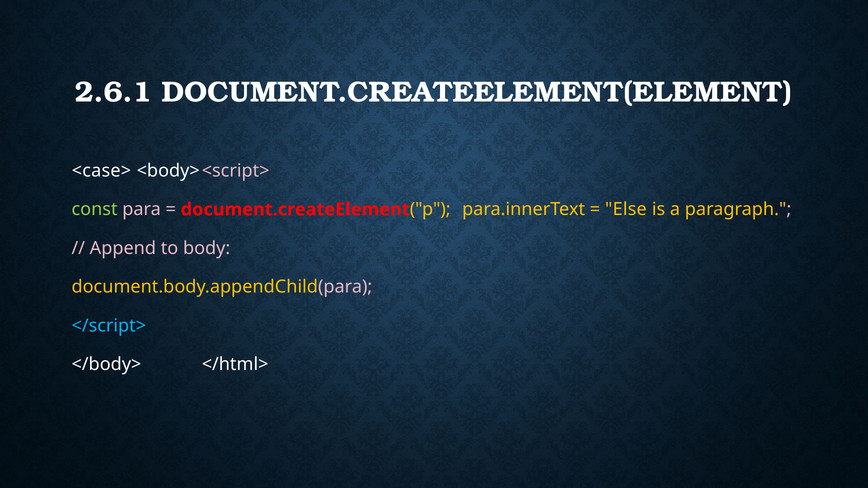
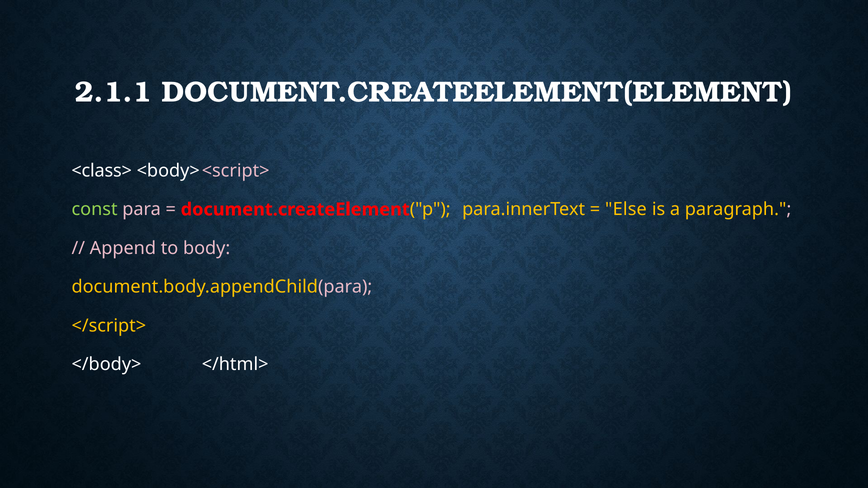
2.6.1: 2.6.1 -> 2.1.1
<case>: <case> -> <class>
</script> colour: light blue -> yellow
